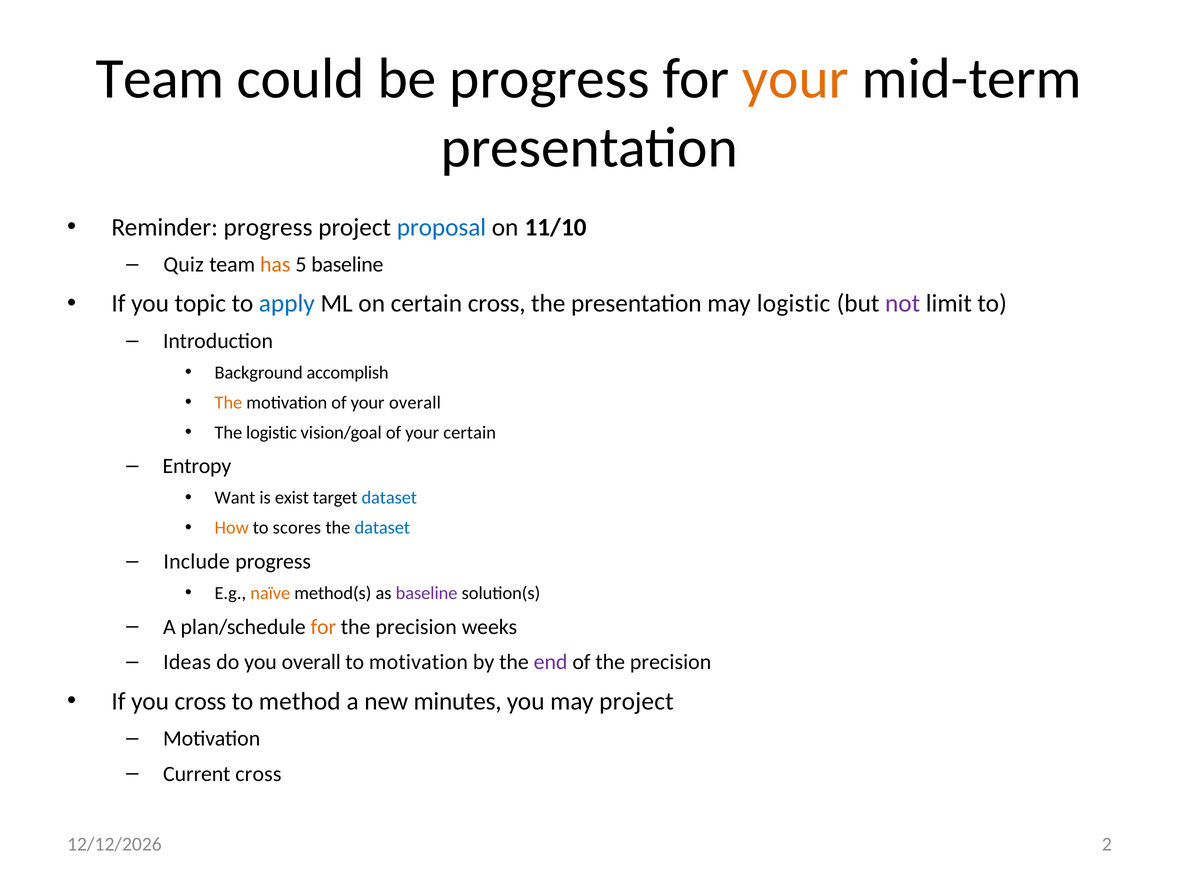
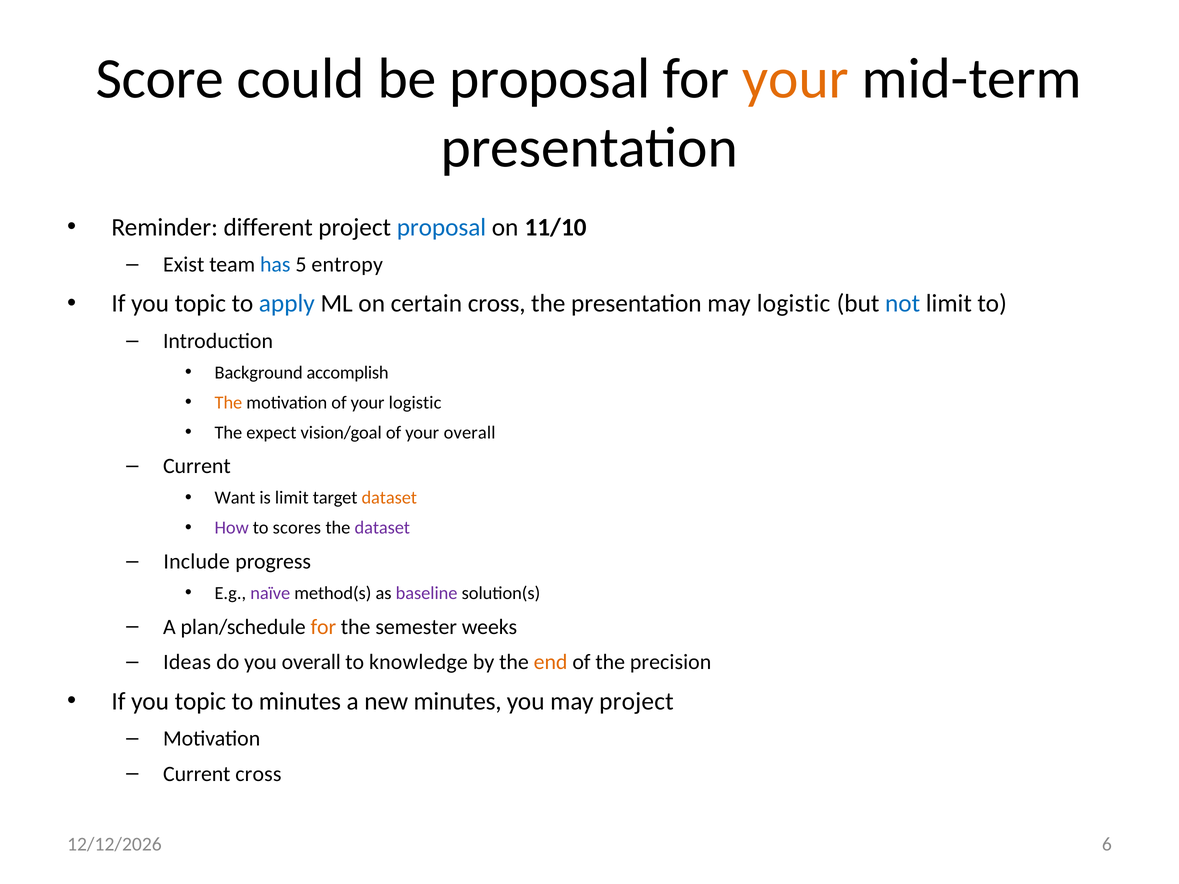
Team at (160, 79): Team -> Score
be progress: progress -> proposal
Reminder progress: progress -> different
Quiz: Quiz -> Exist
has colour: orange -> blue
5 baseline: baseline -> entropy
not colour: purple -> blue
your overall: overall -> logistic
The logistic: logistic -> expect
your certain: certain -> overall
Entropy at (197, 466): Entropy -> Current
is exist: exist -> limit
dataset at (389, 498) colour: blue -> orange
How colour: orange -> purple
dataset at (382, 528) colour: blue -> purple
naïve colour: orange -> purple
precision at (416, 627): precision -> semester
to motivation: motivation -> knowledge
end colour: purple -> orange
cross at (200, 701): cross -> topic
to method: method -> minutes
2: 2 -> 6
